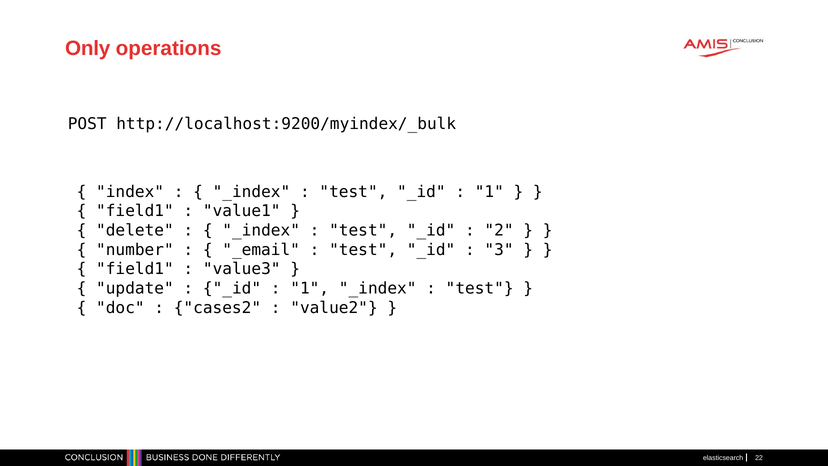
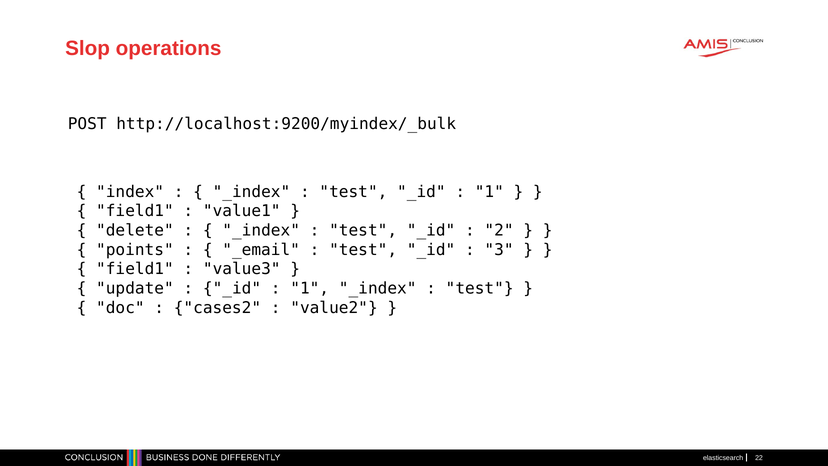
Only: Only -> Slop
number: number -> points
